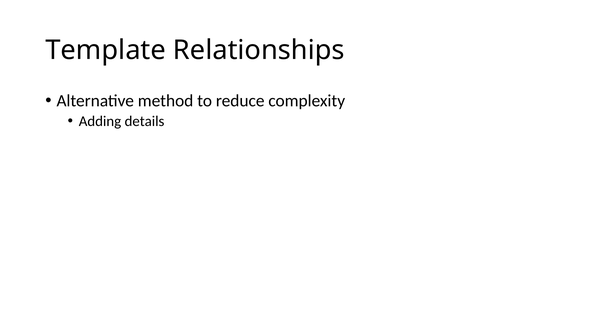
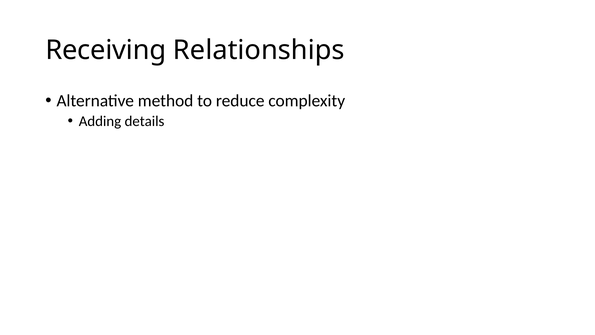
Template: Template -> Receiving
